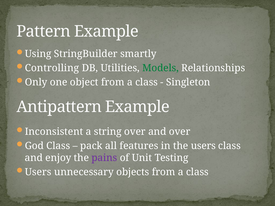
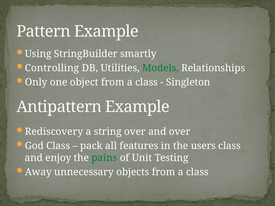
Inconsistent: Inconsistent -> Rediscovery
pains colour: purple -> green
Users at (38, 172): Users -> Away
